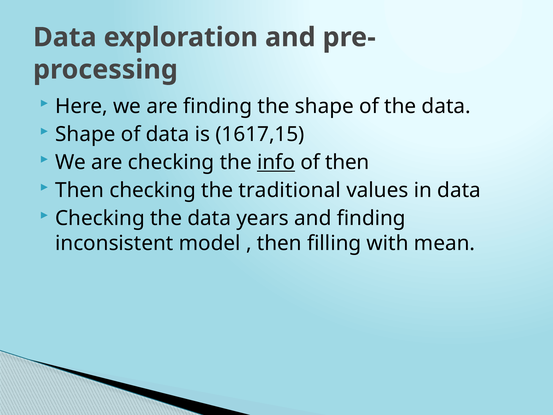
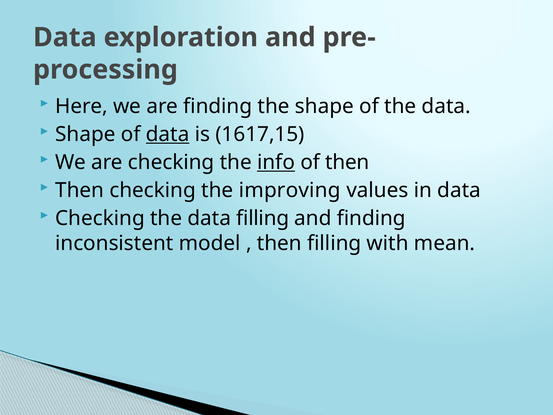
data at (168, 134) underline: none -> present
traditional: traditional -> improving
data years: years -> filling
